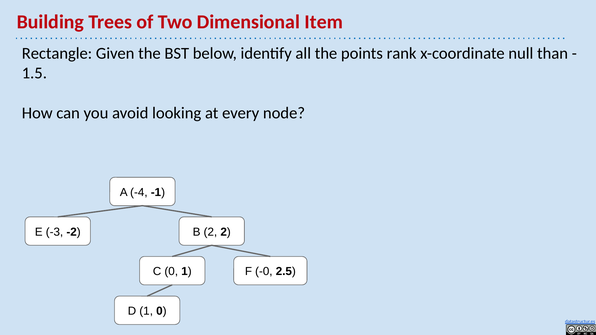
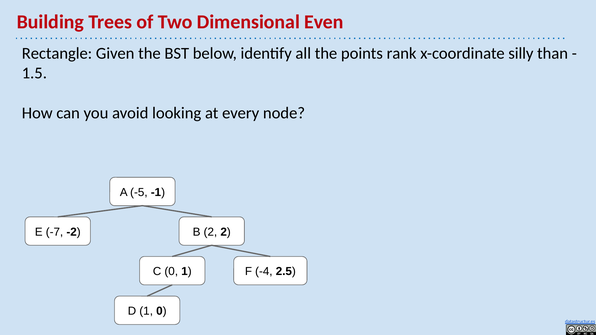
Item: Item -> Even
null: null -> silly
-4: -4 -> -5
-3: -3 -> -7
-0: -0 -> -4
